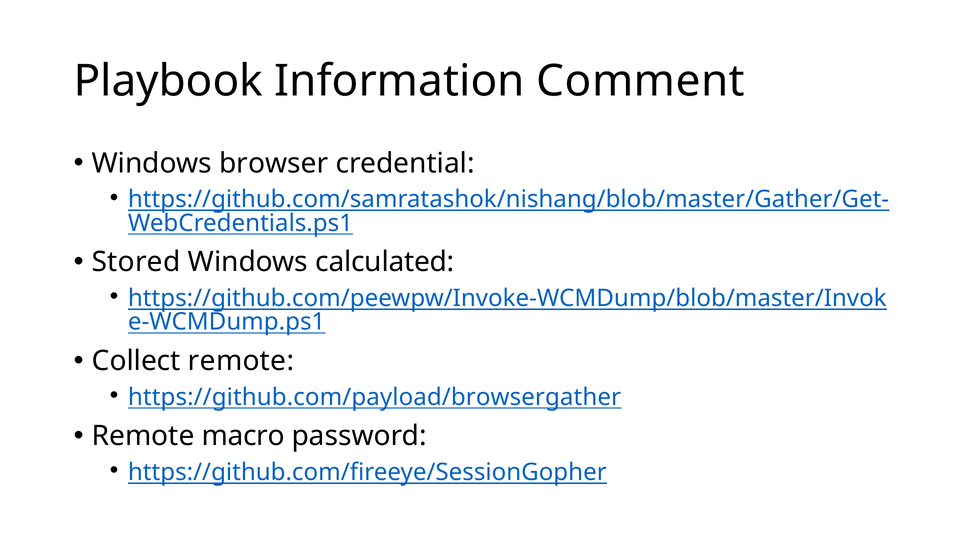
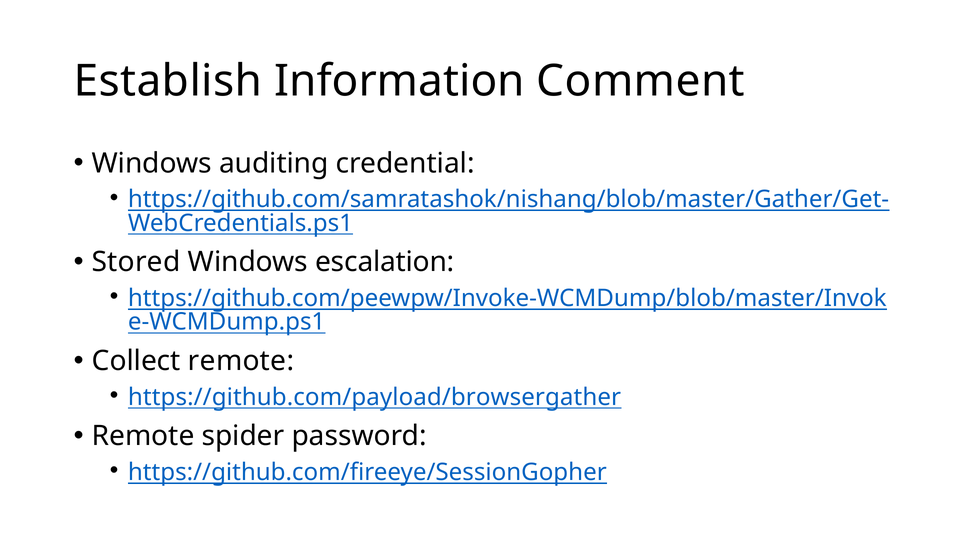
Playbook: Playbook -> Establish
browser: browser -> auditing
calculated: calculated -> escalation
macro: macro -> spider
